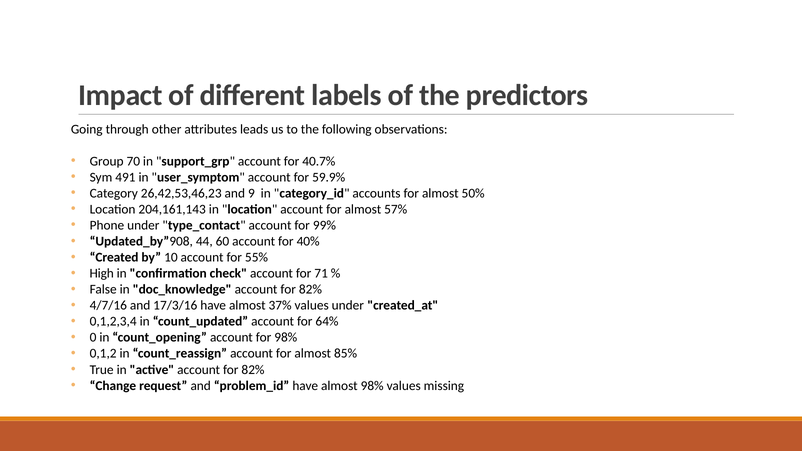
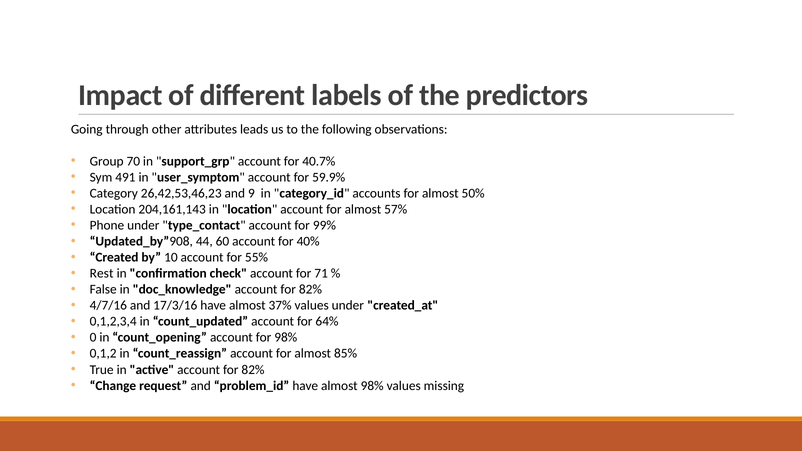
High: High -> Rest
